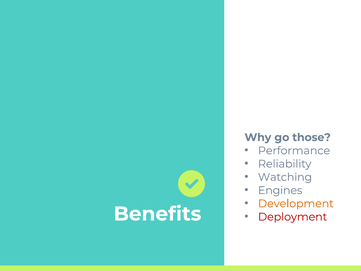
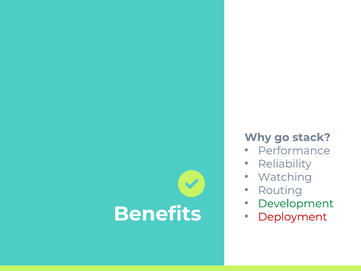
those: those -> stack
Engines: Engines -> Routing
Development colour: orange -> green
